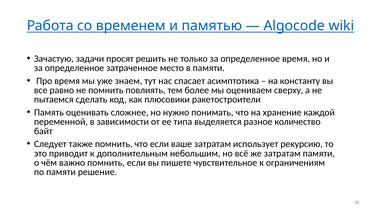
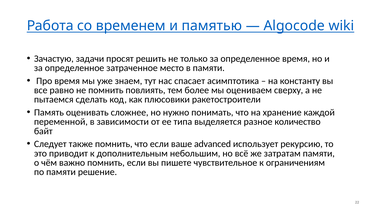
ваше затратам: затратам -> advanced
